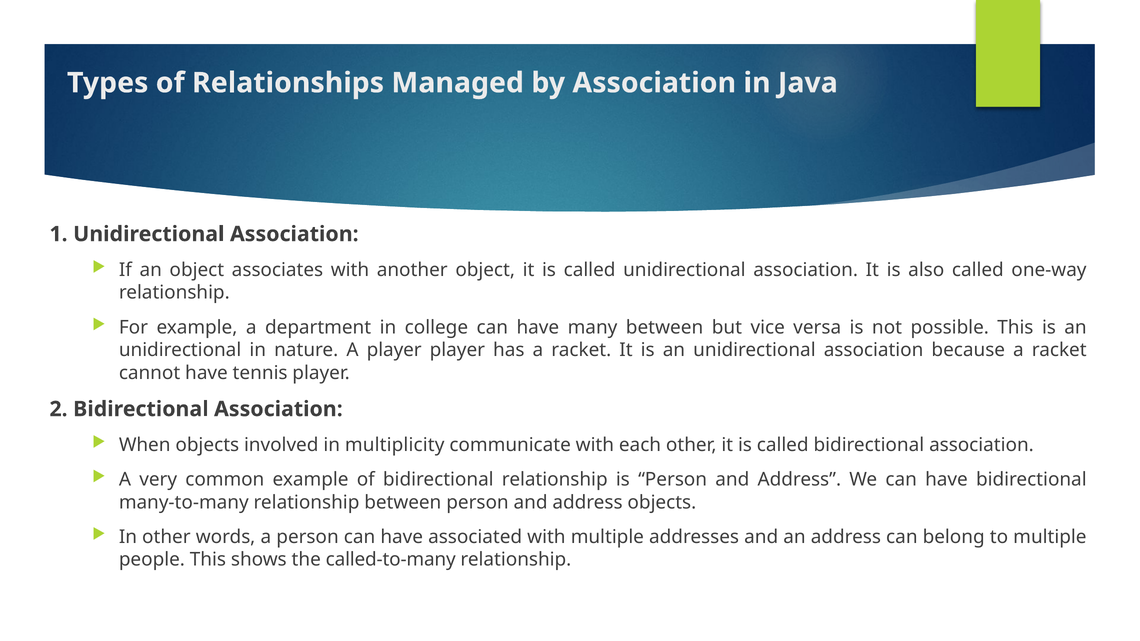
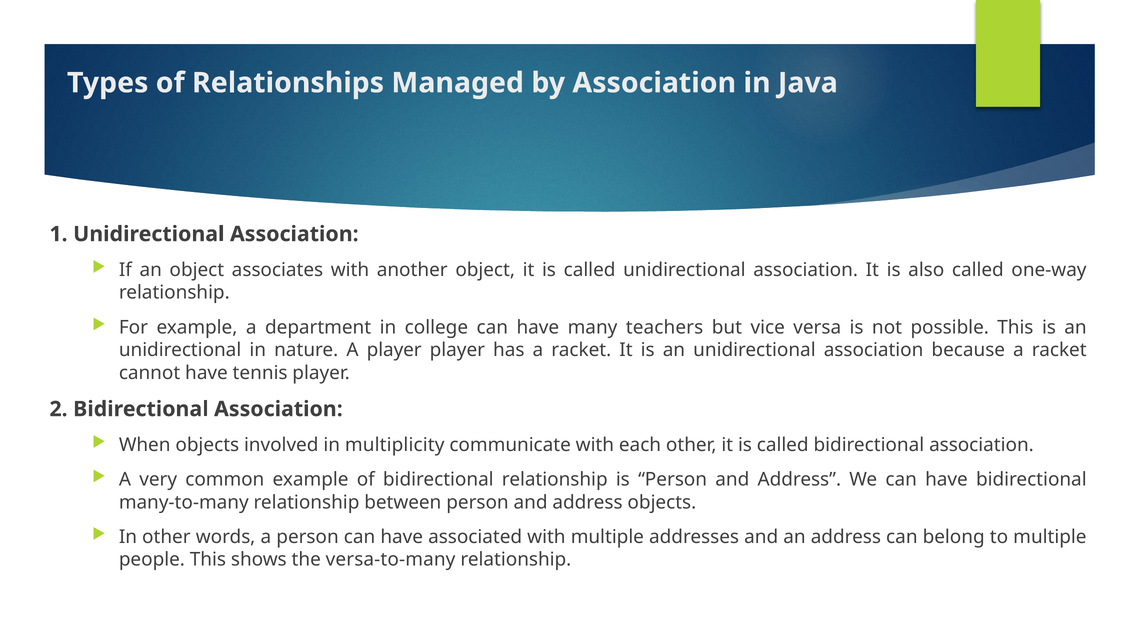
many between: between -> teachers
called-to-many: called-to-many -> versa-to-many
